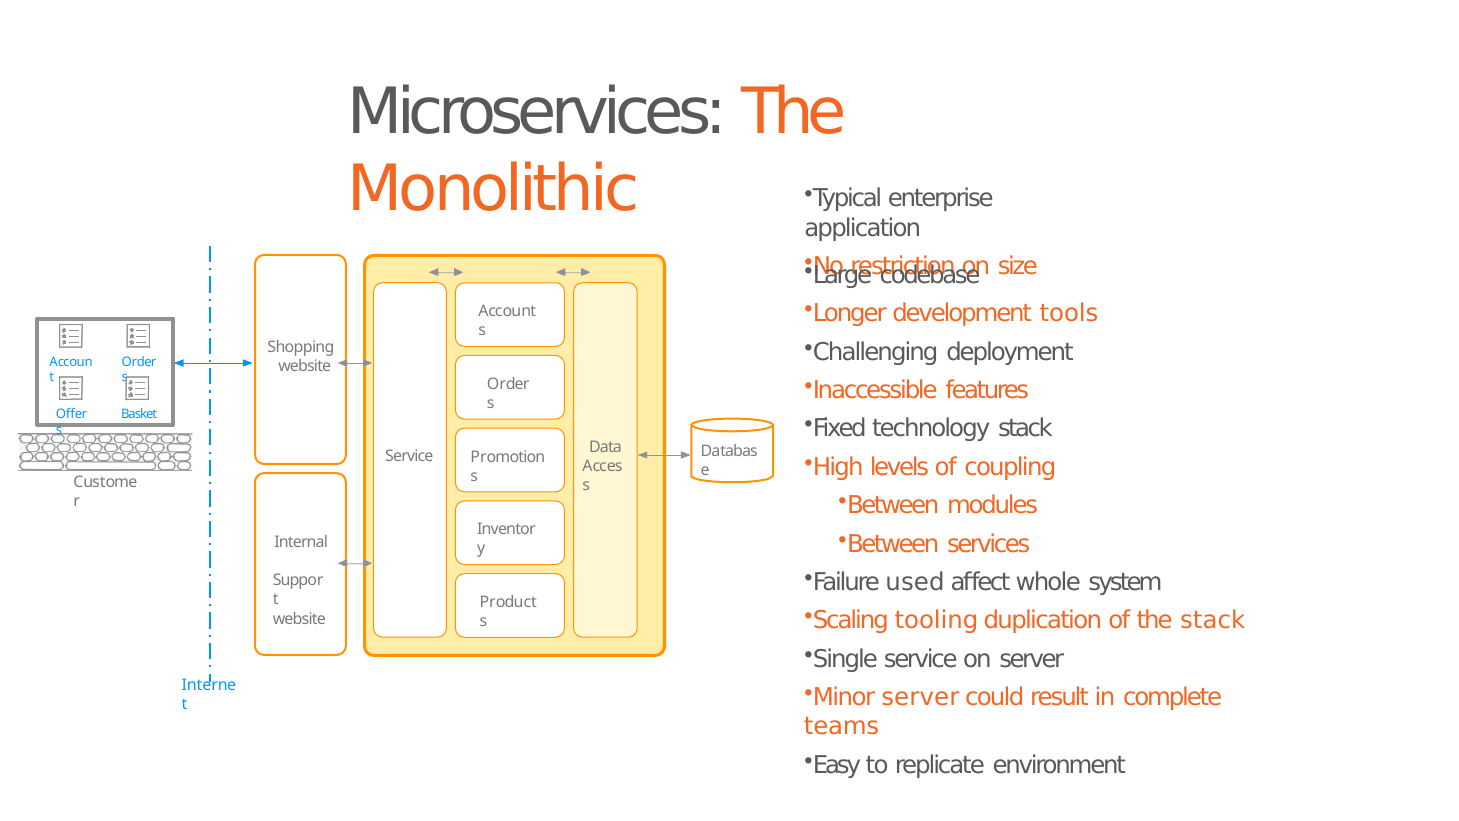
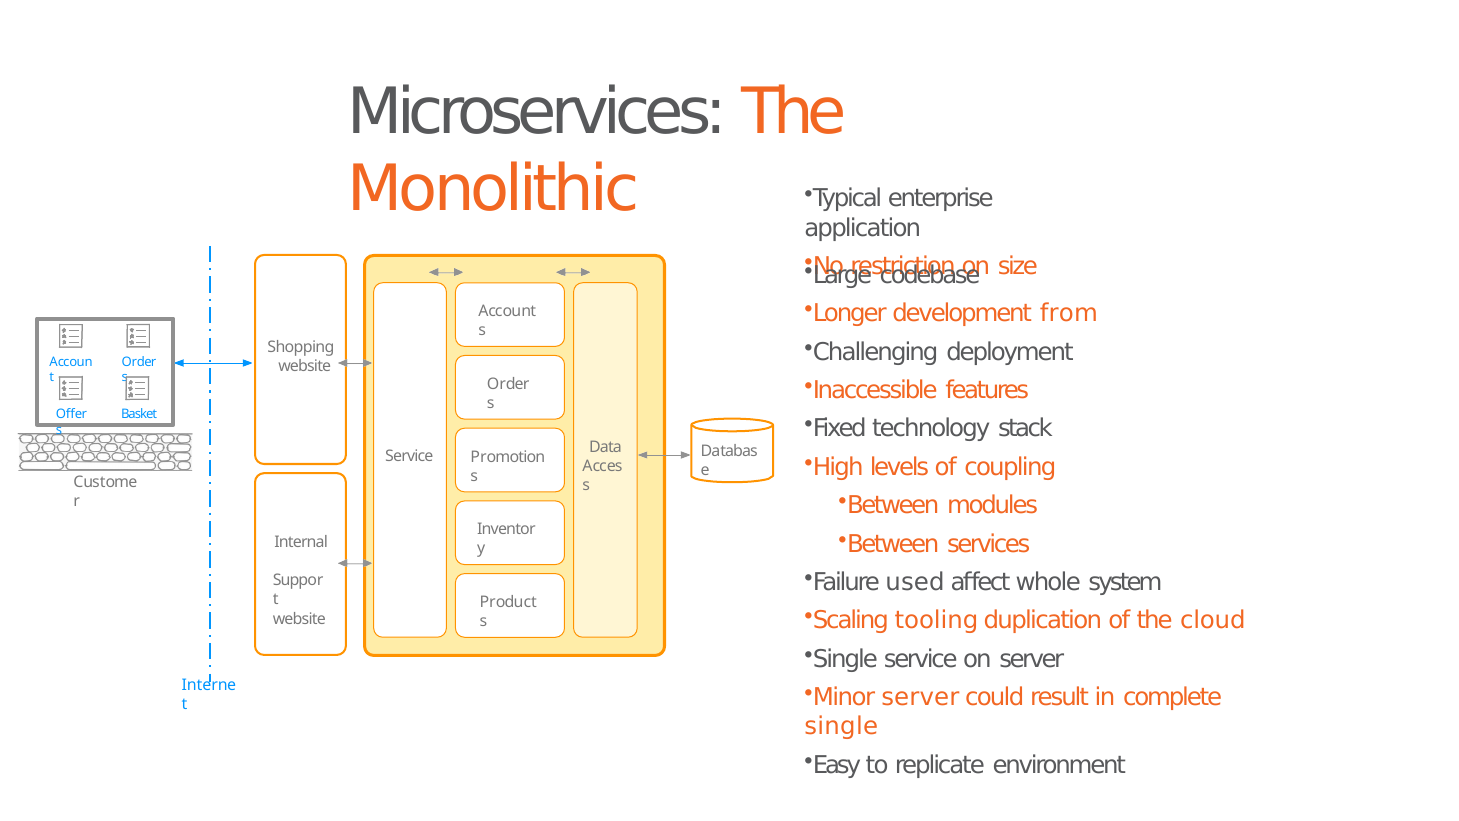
tools: tools -> from
the stack: stack -> cloud
teams at (842, 727): teams -> single
